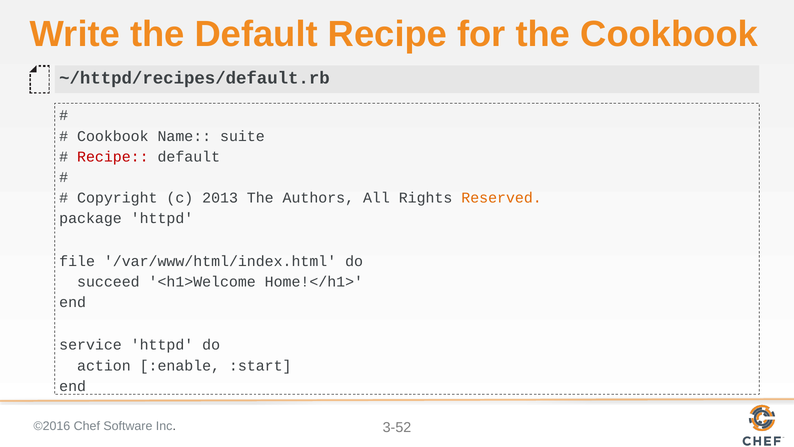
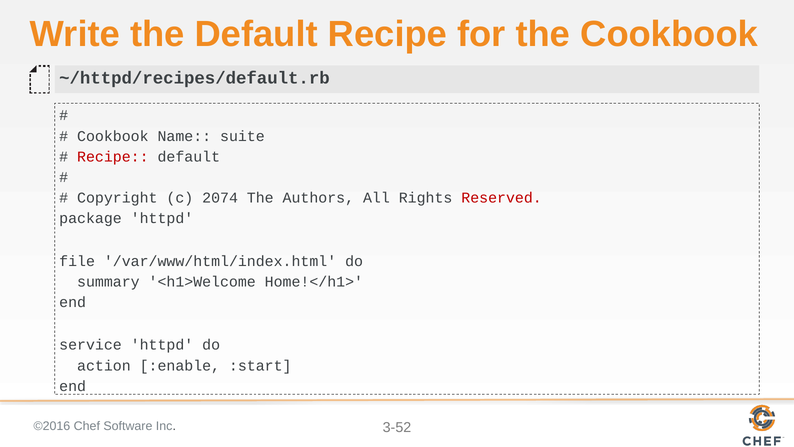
2013: 2013 -> 2074
Reserved colour: orange -> red
succeed: succeed -> summary
